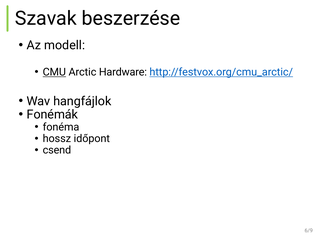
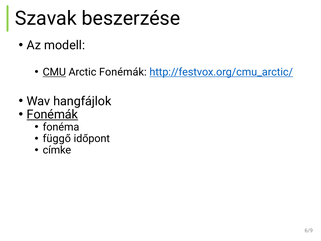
Arctic Hardware: Hardware -> Fonémák
Fonémák at (52, 114) underline: none -> present
hossz: hossz -> függő
csend: csend -> címke
